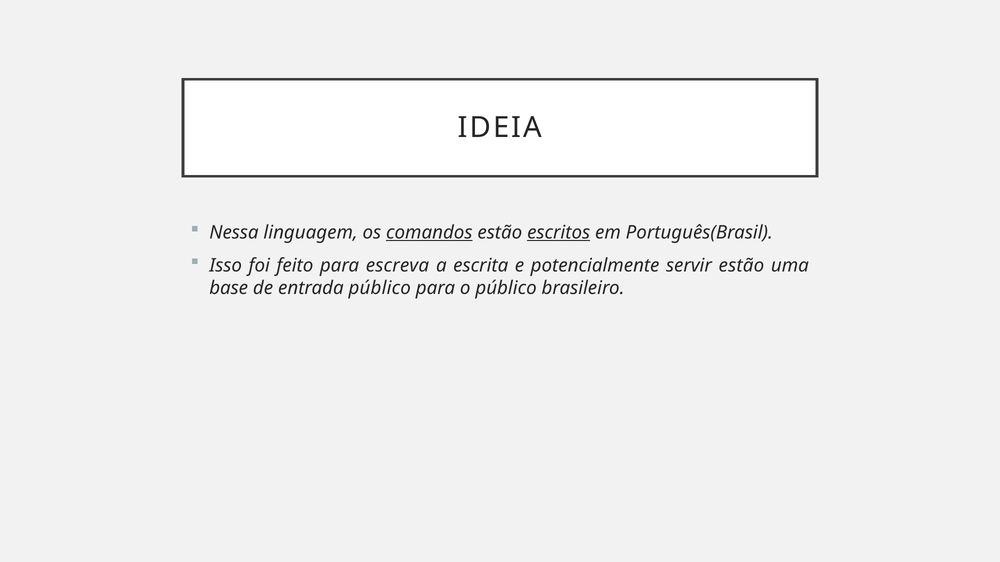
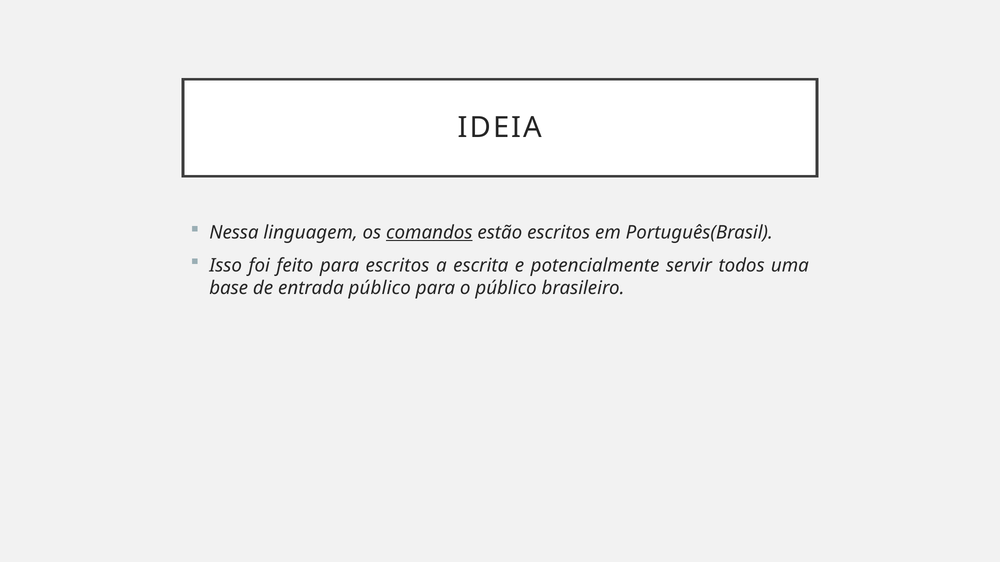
escritos at (559, 233) underline: present -> none
para escreva: escreva -> escritos
servir estão: estão -> todos
